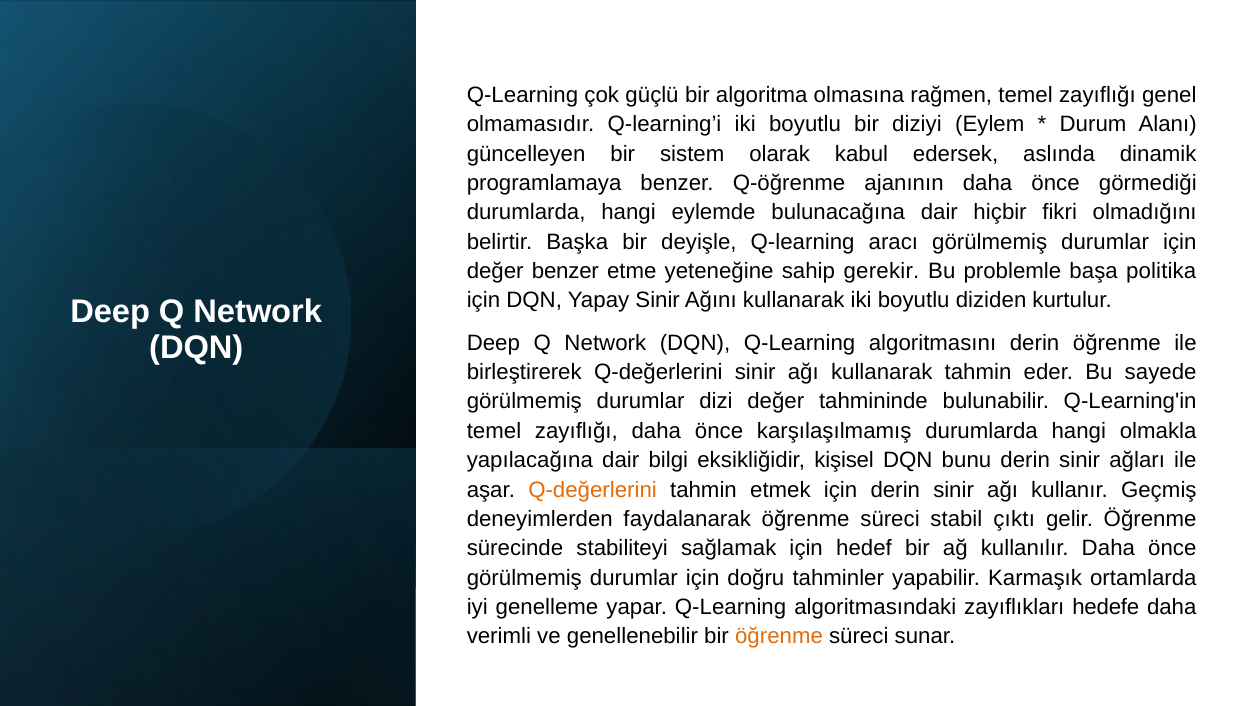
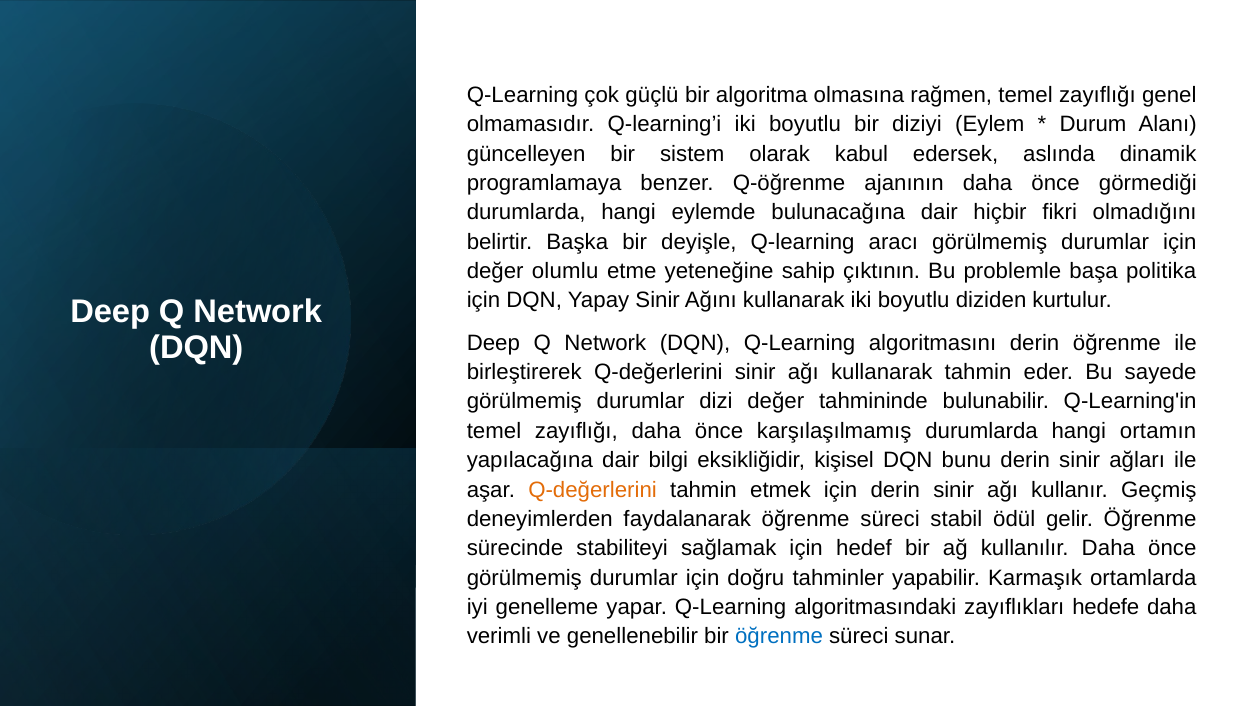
değer benzer: benzer -> olumlu
gerekir: gerekir -> çıktının
olmakla: olmakla -> ortamın
çıktı: çıktı -> ödül
öğrenme at (779, 636) colour: orange -> blue
